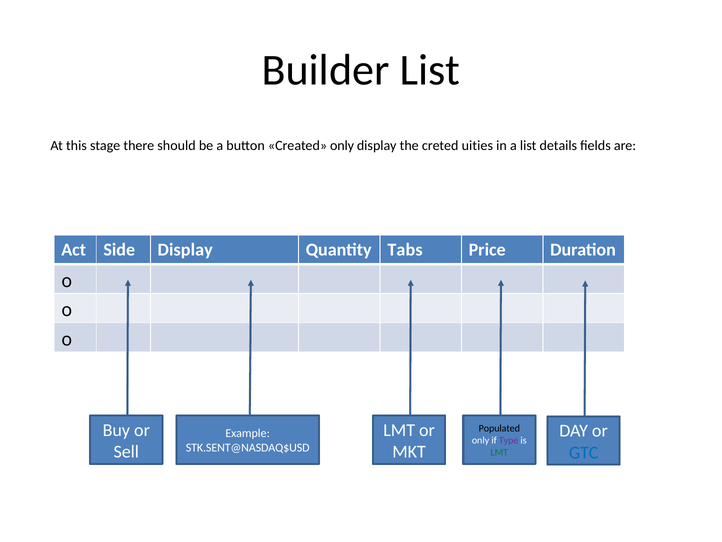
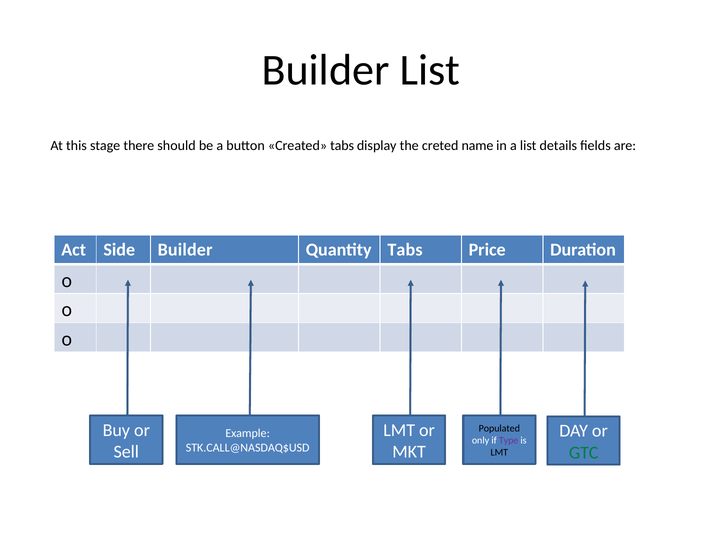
Created only: only -> tabs
uities: uities -> name
Side Display: Display -> Builder
STK.SENT@NASDAQ$USD: STK.SENT@NASDAQ$USD -> STK.CALL@NASDAQ$USD
GTC colour: blue -> green
LMT at (499, 452) colour: green -> black
